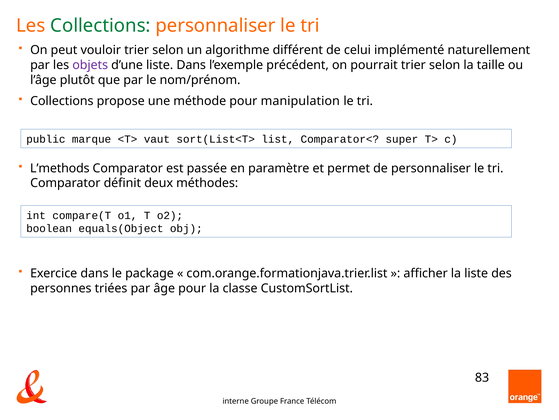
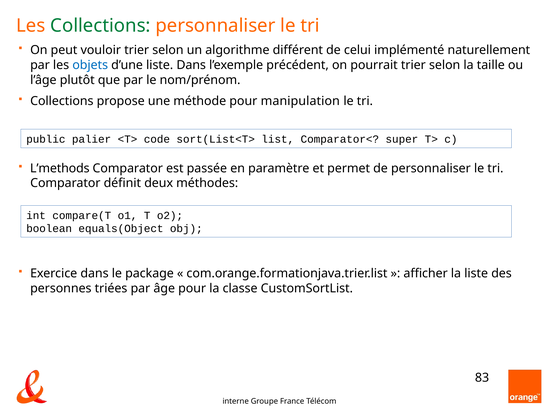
objets colour: purple -> blue
marque: marque -> palier
vaut: vaut -> code
